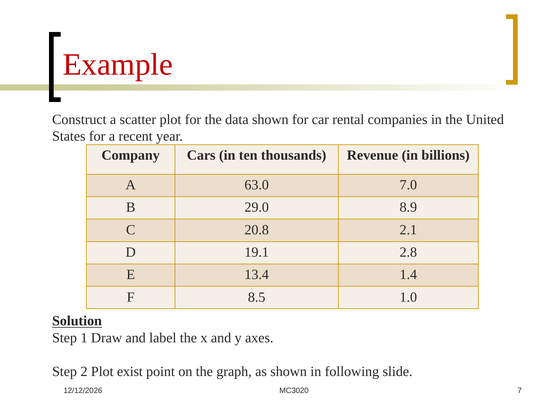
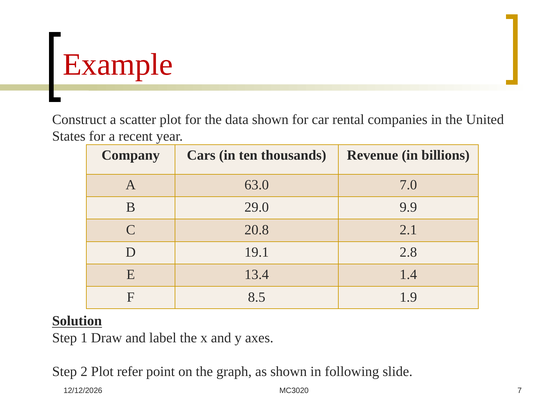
8.9: 8.9 -> 9.9
1.0: 1.0 -> 1.9
exist: exist -> refer
